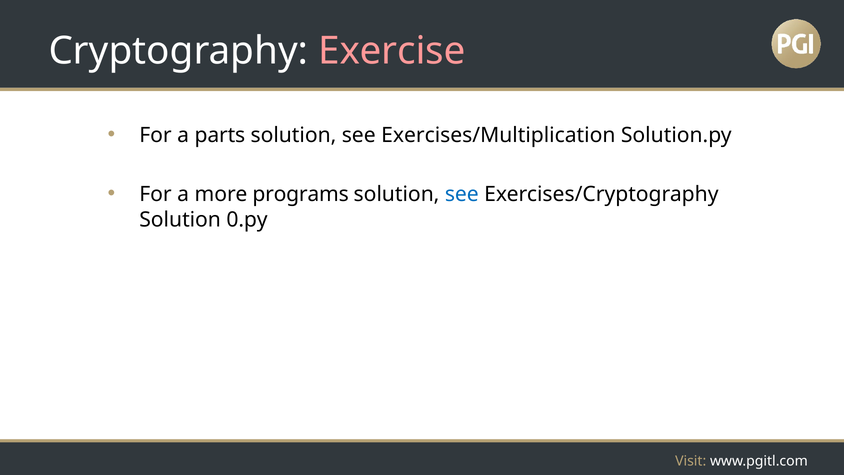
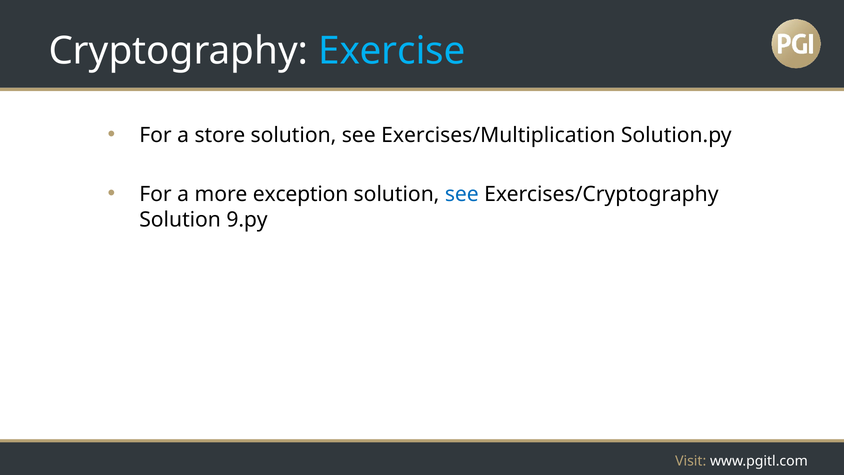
Exercise colour: pink -> light blue
parts: parts -> store
programs: programs -> exception
0.py: 0.py -> 9.py
